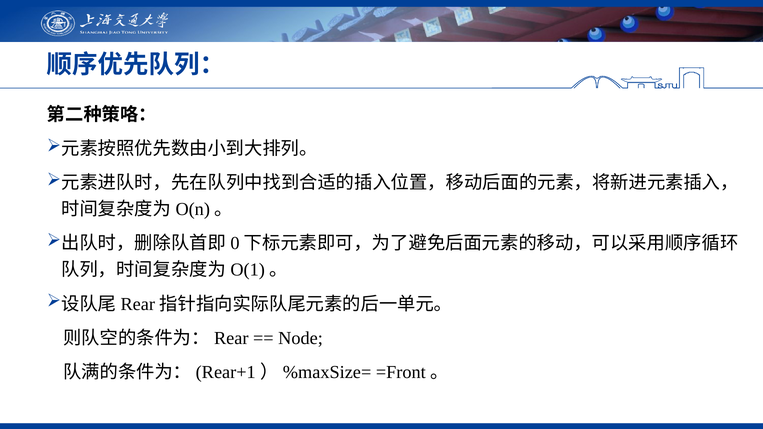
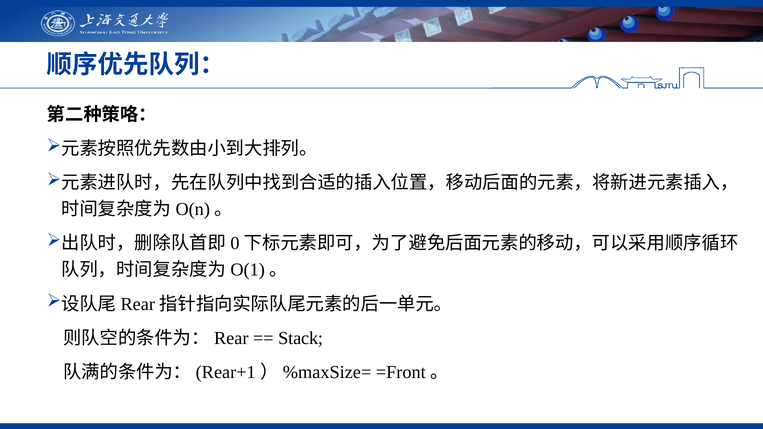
Node: Node -> Stack
